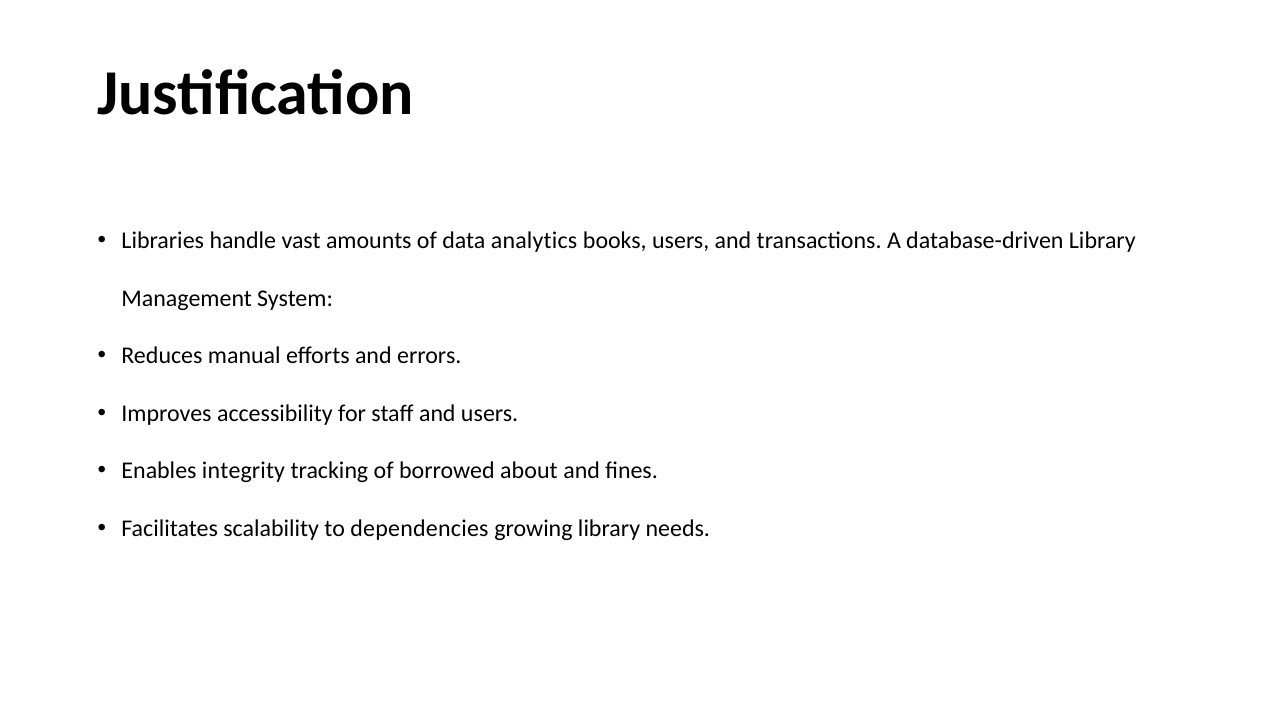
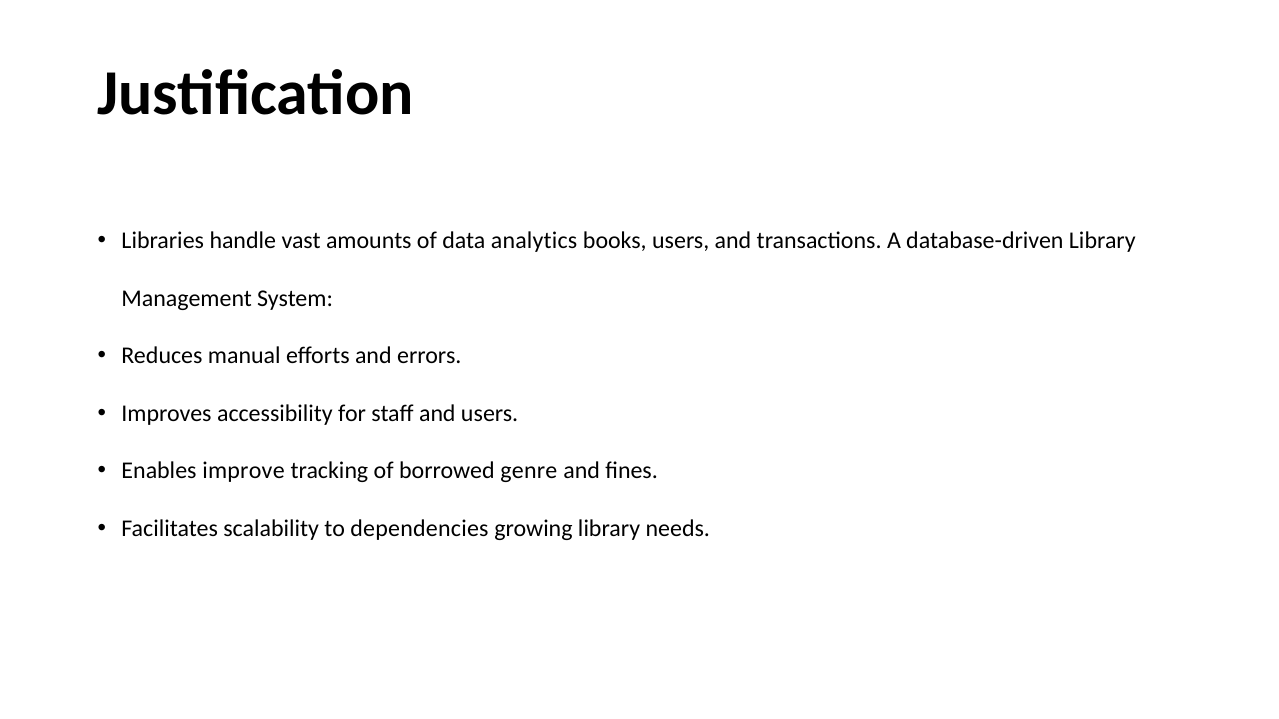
integrity: integrity -> improve
about: about -> genre
